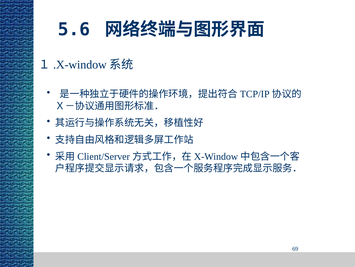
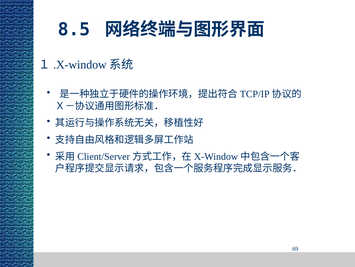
5.6: 5.6 -> 8.5
